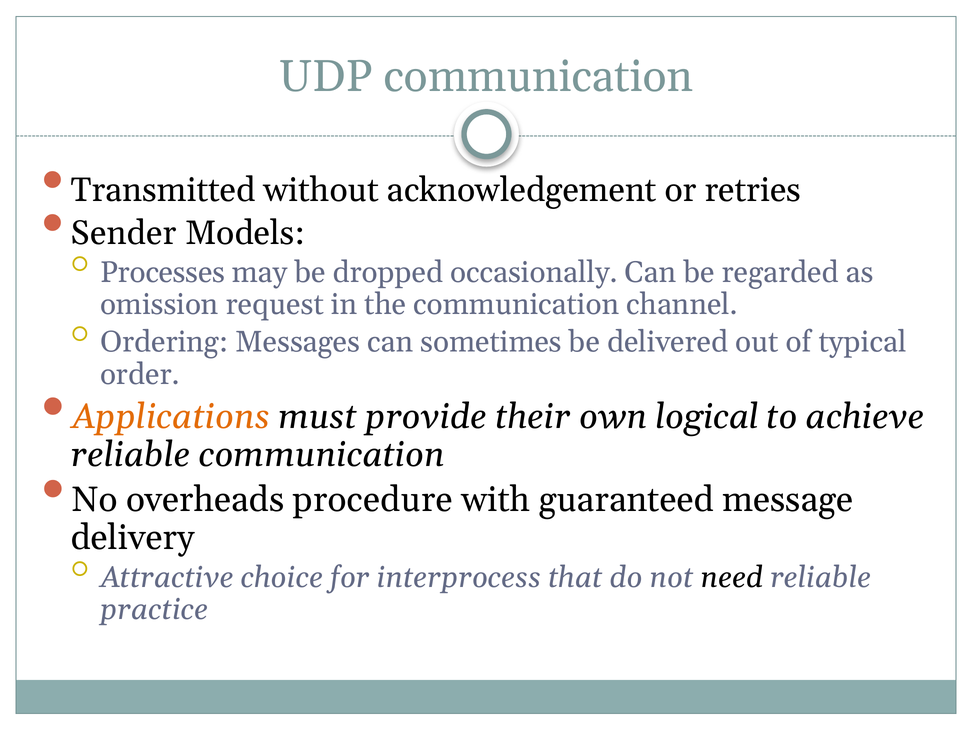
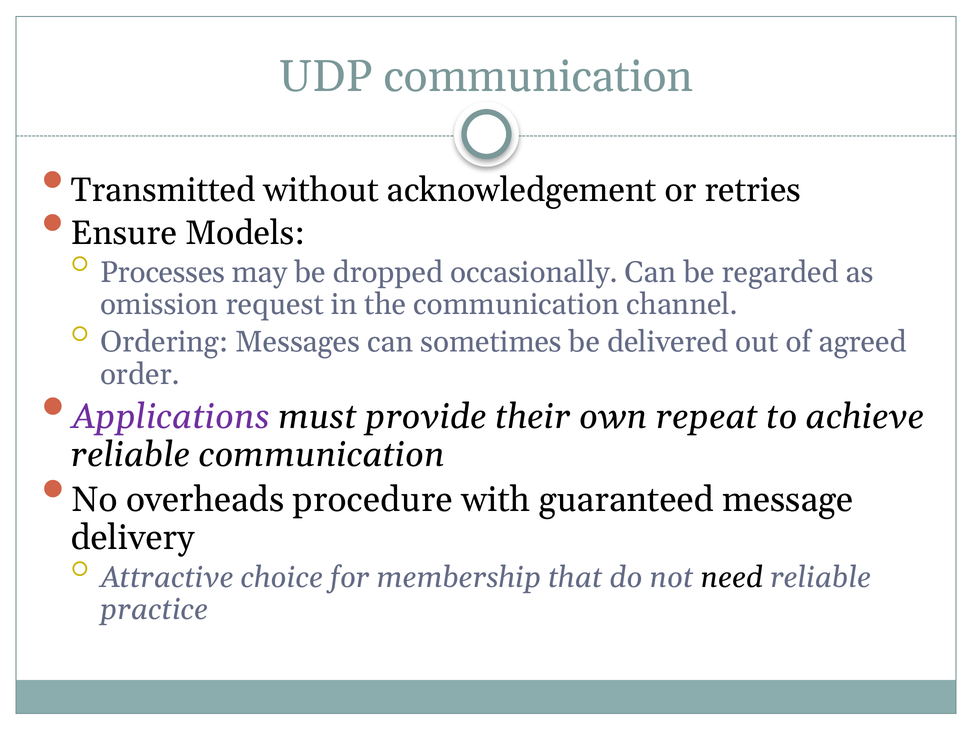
Sender: Sender -> Ensure
typical: typical -> agreed
Applications colour: orange -> purple
logical: logical -> repeat
interprocess: interprocess -> membership
